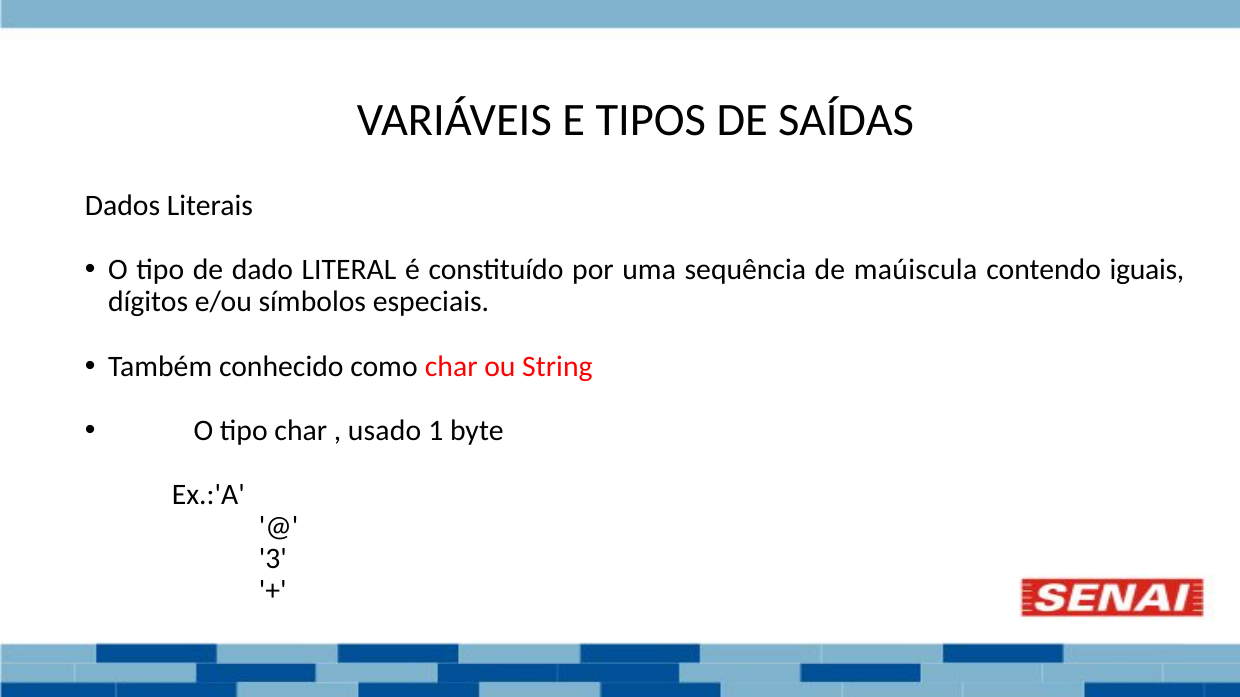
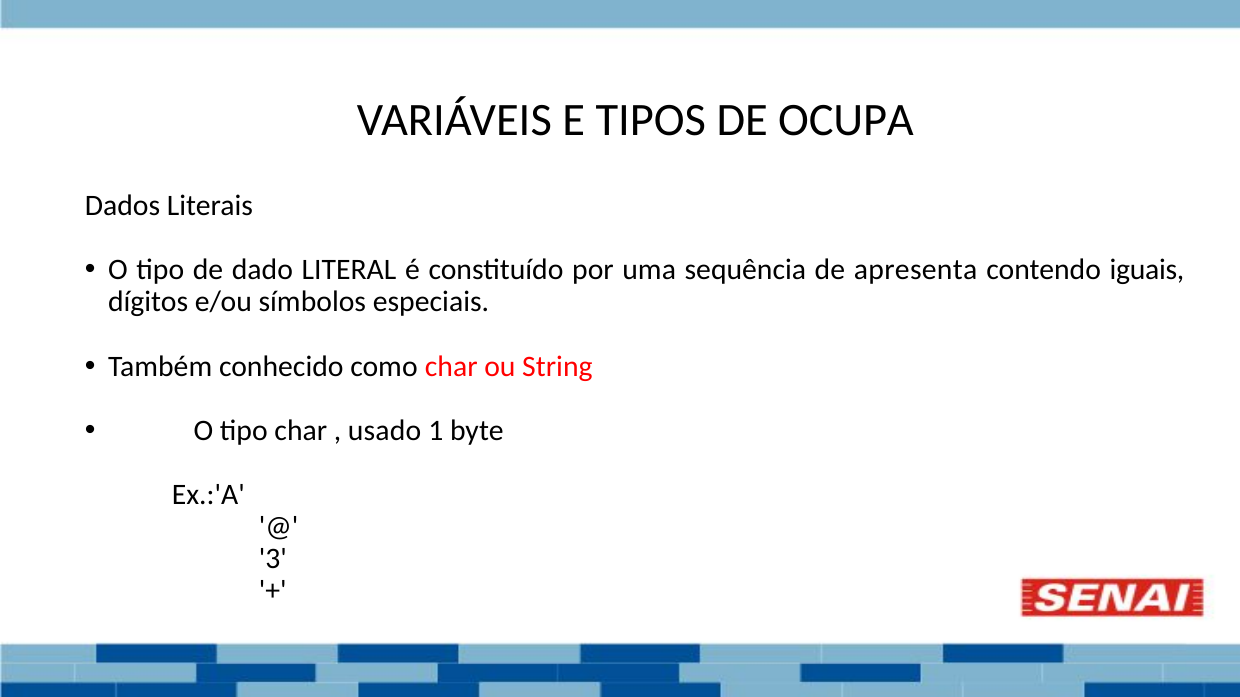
SAÍDAS: SAÍDAS -> OCUPA
maúiscula: maúiscula -> apresenta
